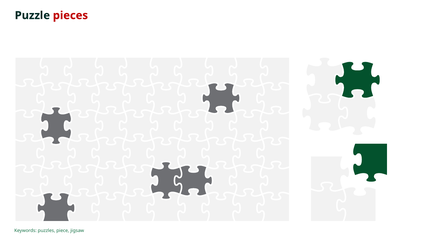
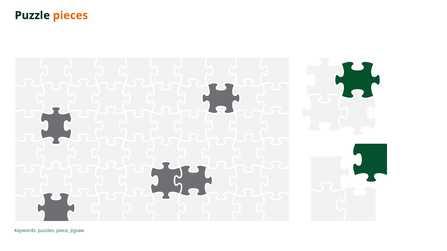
pieces colour: red -> orange
